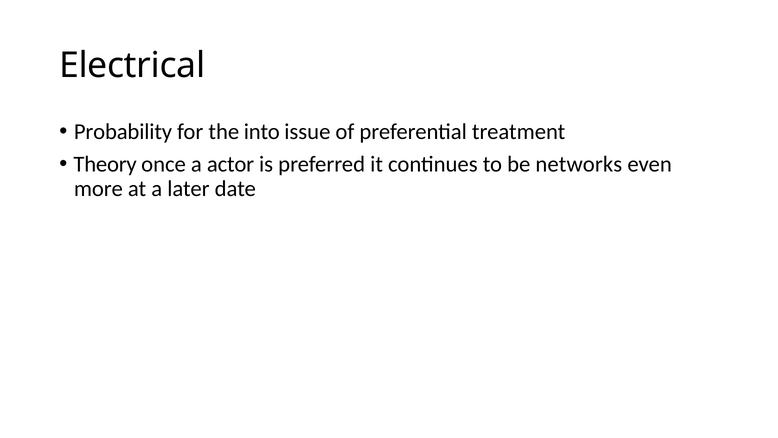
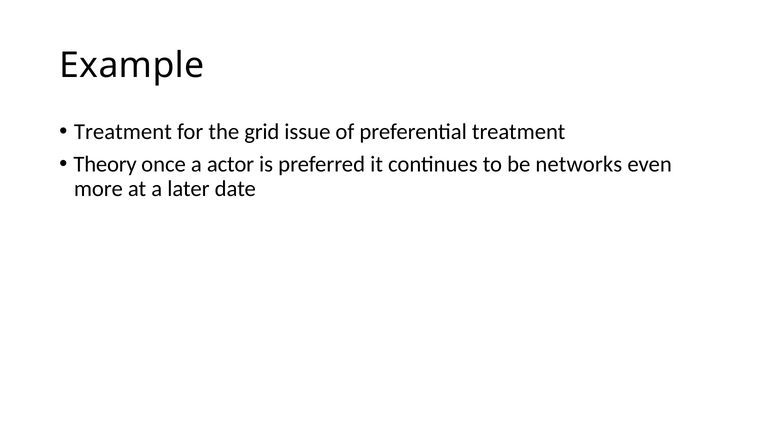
Electrical: Electrical -> Example
Probability at (123, 132): Probability -> Treatment
into: into -> grid
